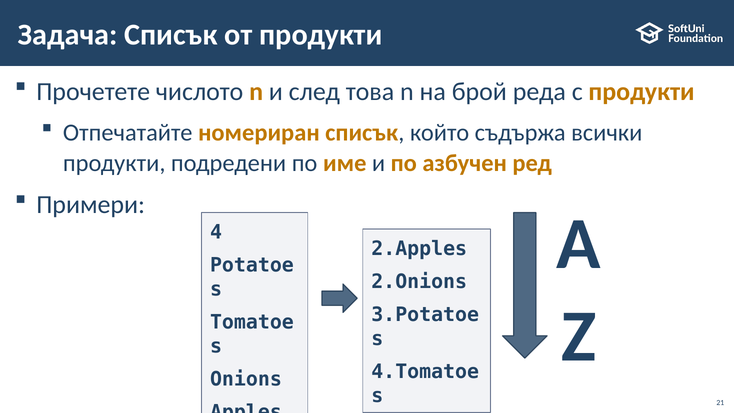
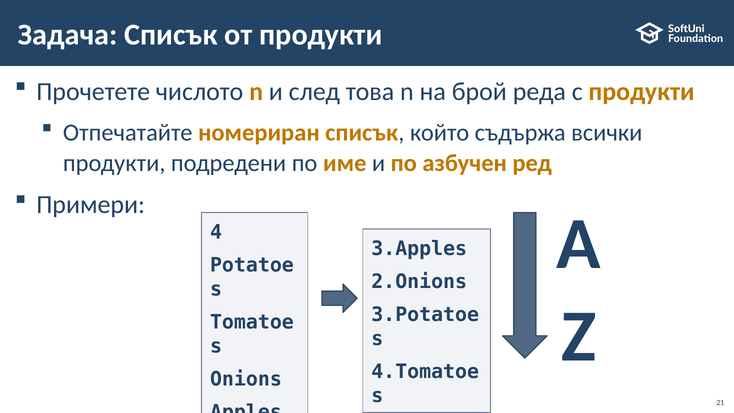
2.Apples: 2.Apples -> 3.Apples
